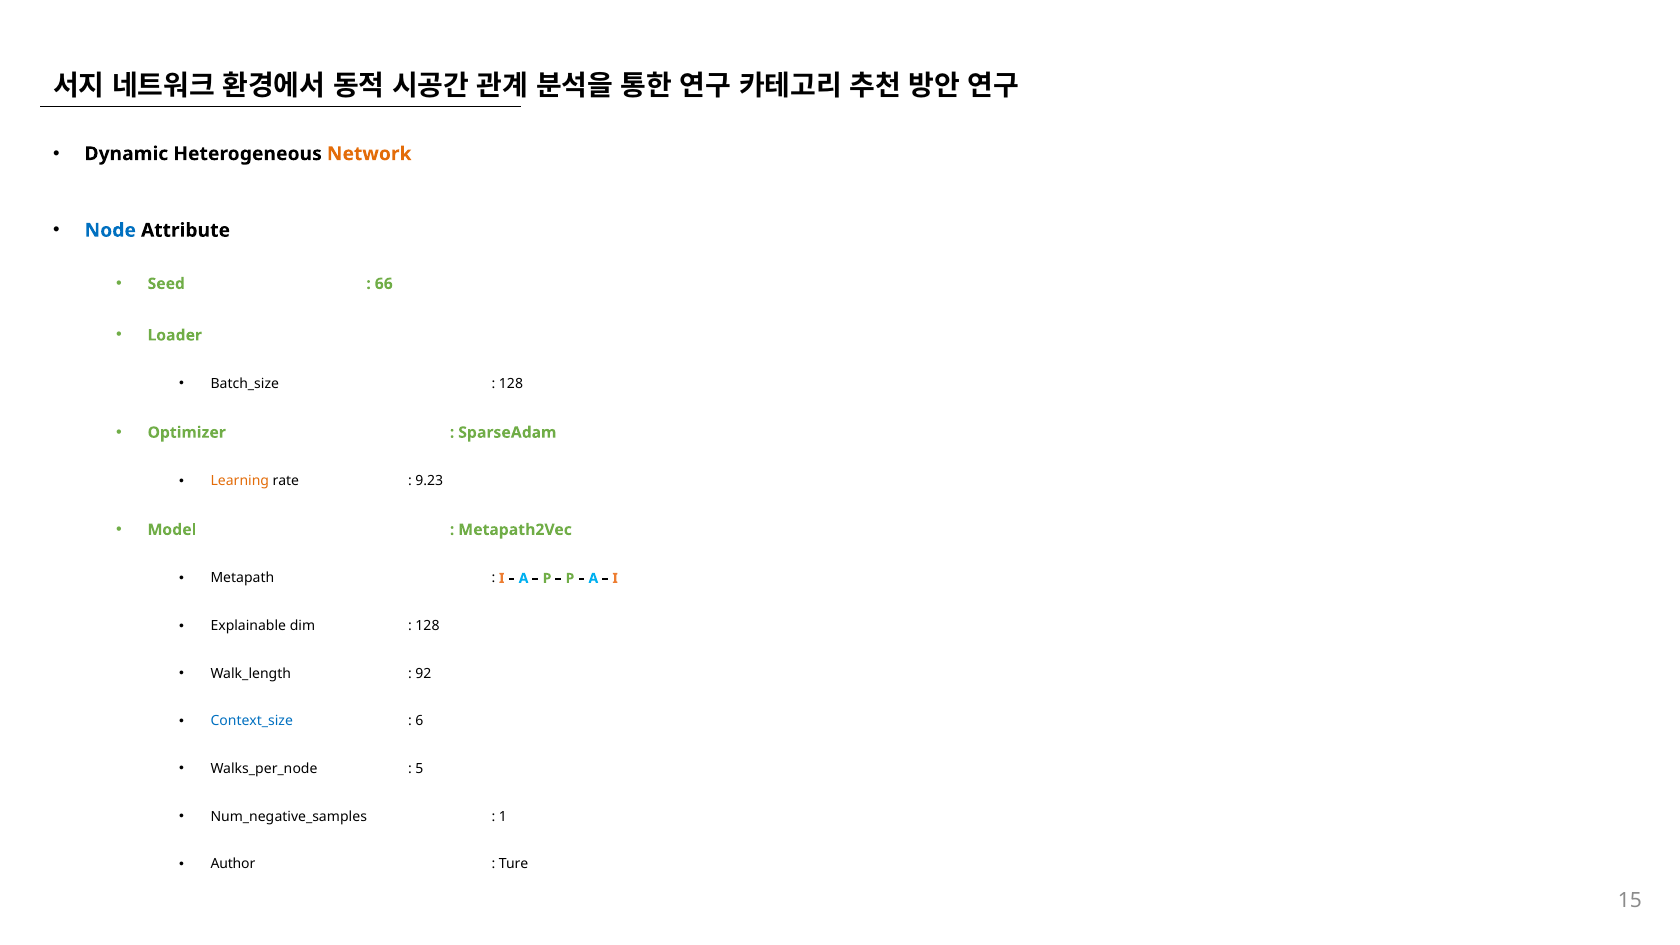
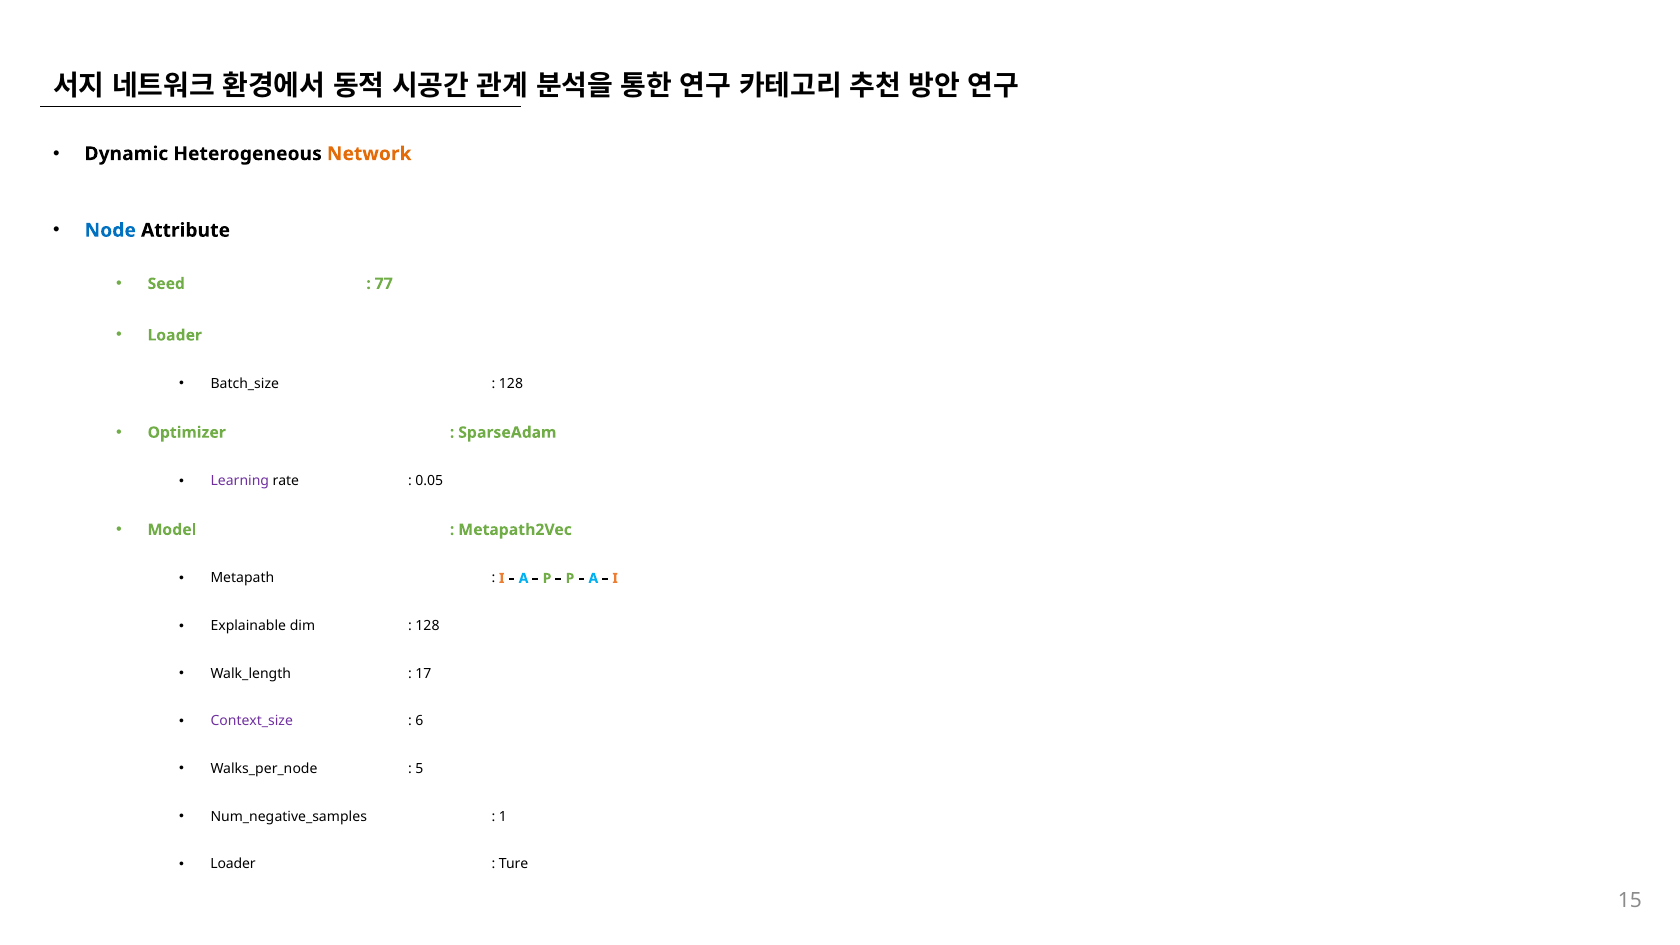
66: 66 -> 77
Learning colour: orange -> purple
9.23: 9.23 -> 0.05
92: 92 -> 17
Context_size colour: blue -> purple
Author at (233, 864): Author -> Loader
